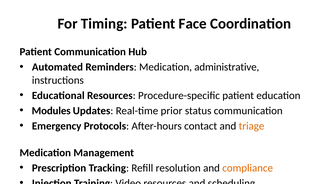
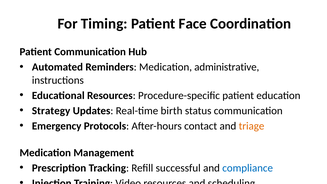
Modules: Modules -> Strategy
Real-time prior: prior -> birth
resolution: resolution -> successful
compliance colour: orange -> blue
